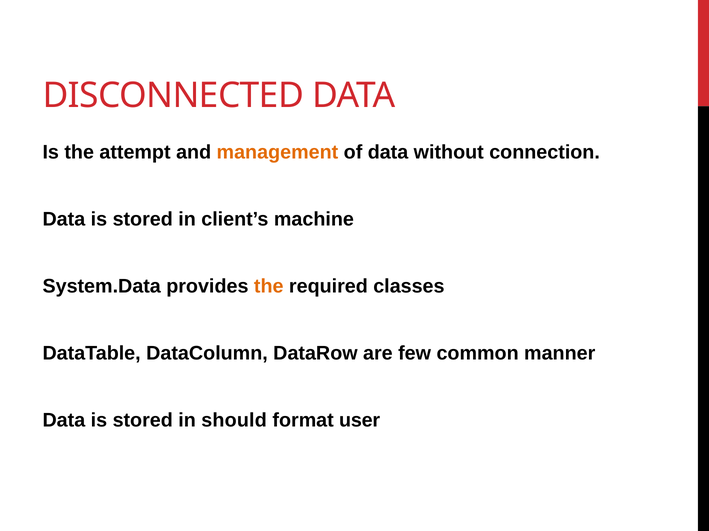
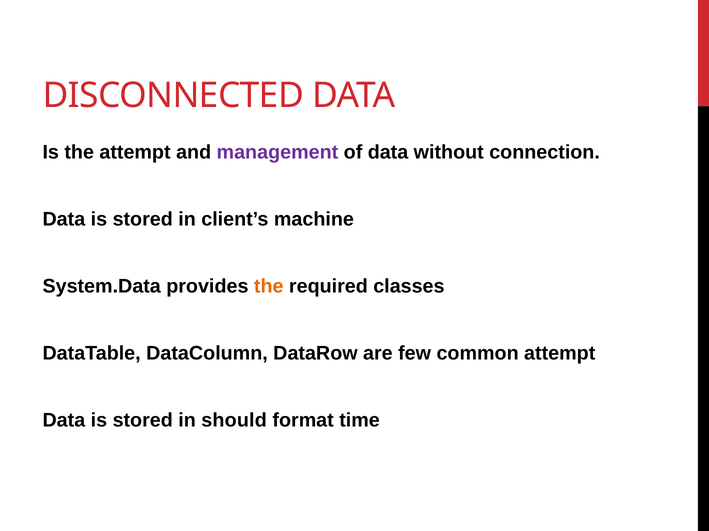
management colour: orange -> purple
common manner: manner -> attempt
user: user -> time
